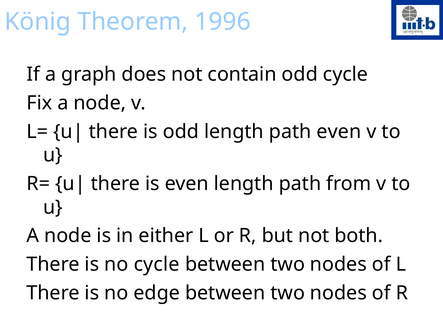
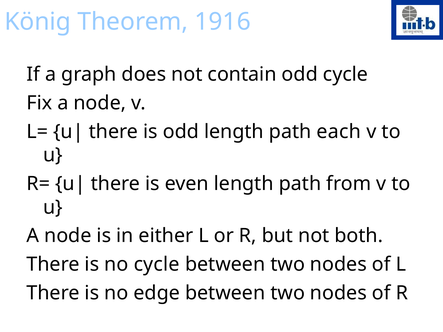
1996: 1996 -> 1916
path even: even -> each
